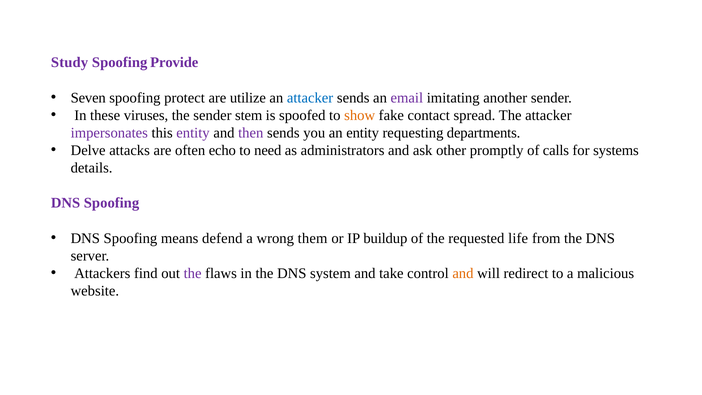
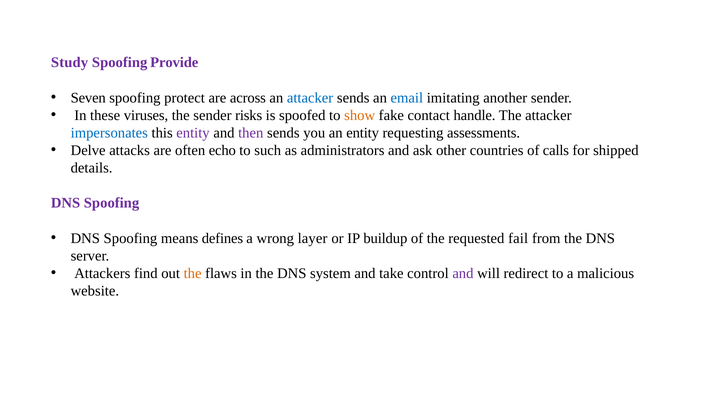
utilize: utilize -> across
email colour: purple -> blue
stem: stem -> risks
spread: spread -> handle
impersonates colour: purple -> blue
departments: departments -> assessments
need: need -> such
promptly: promptly -> countries
systems: systems -> shipped
defend: defend -> defines
them: them -> layer
life: life -> fail
the at (193, 273) colour: purple -> orange
and at (463, 273) colour: orange -> purple
